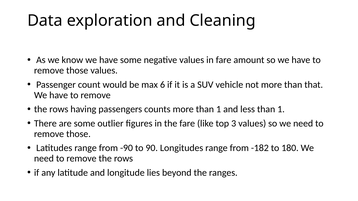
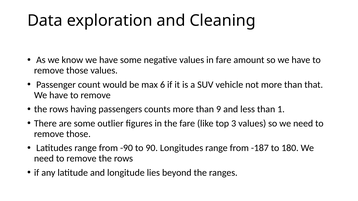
more than 1: 1 -> 9
-182: -182 -> -187
